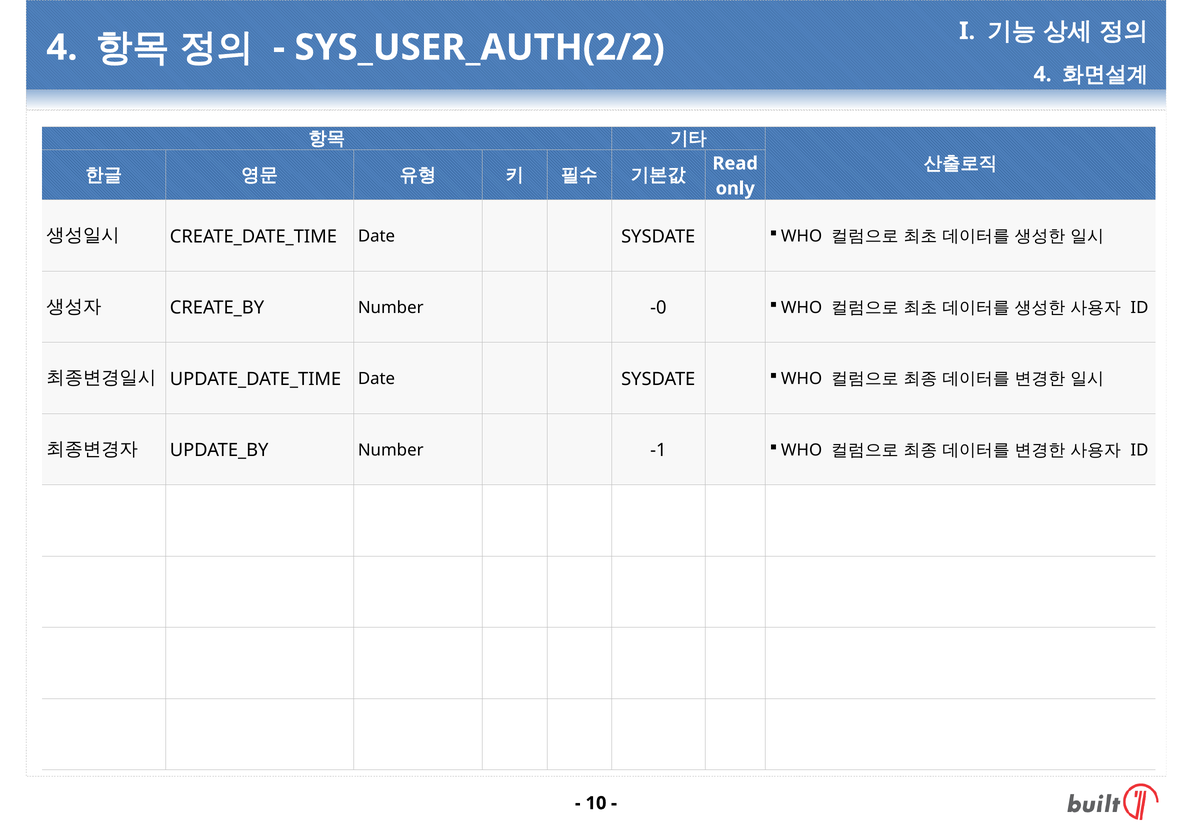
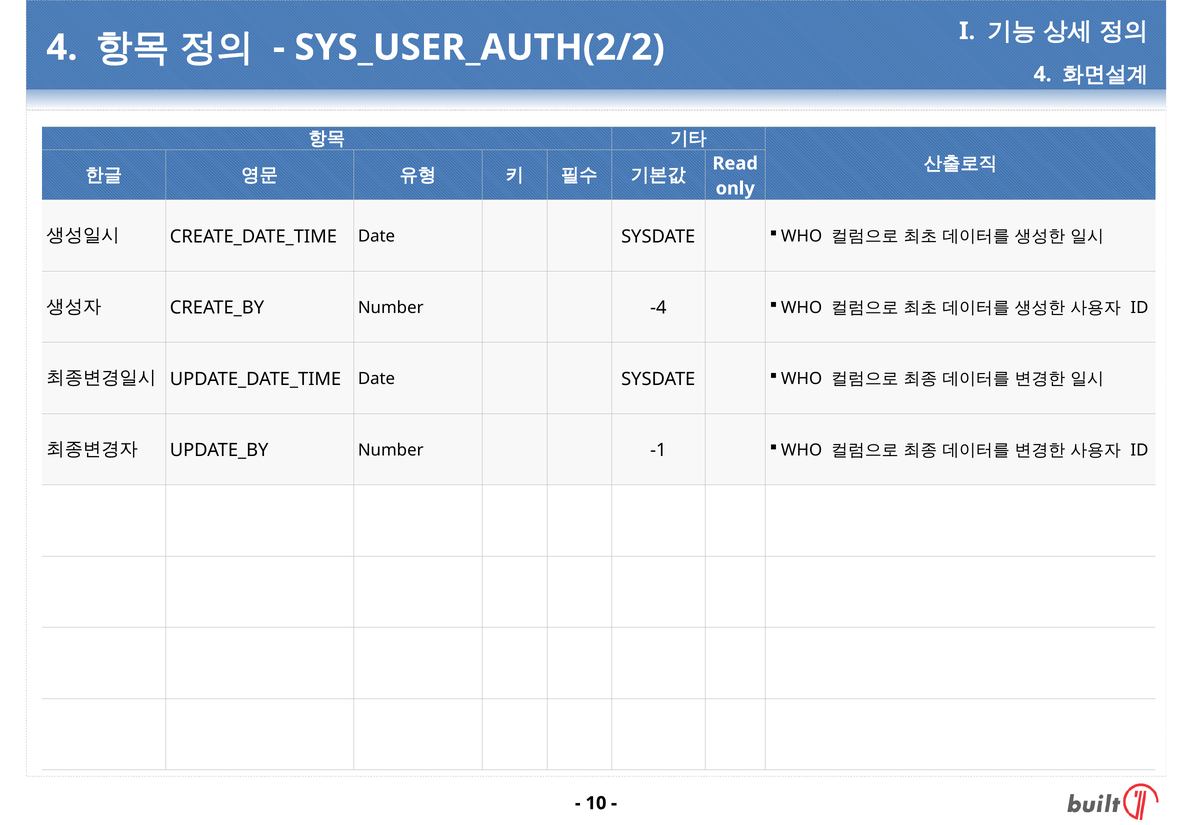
-0: -0 -> -4
